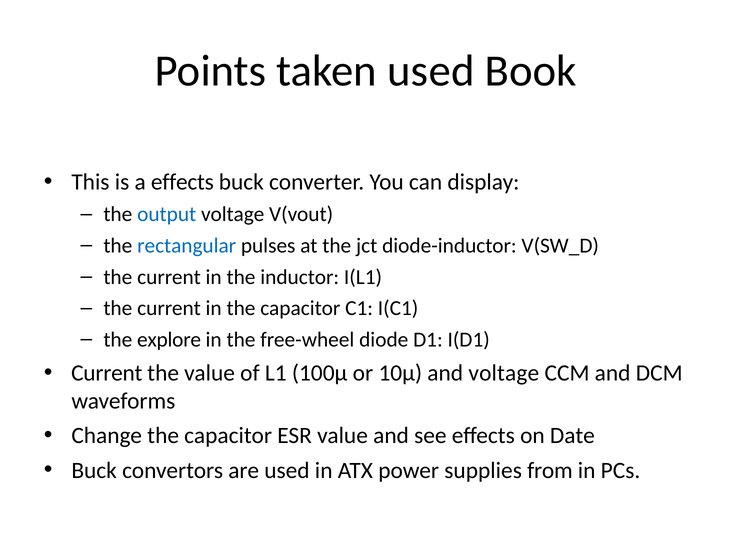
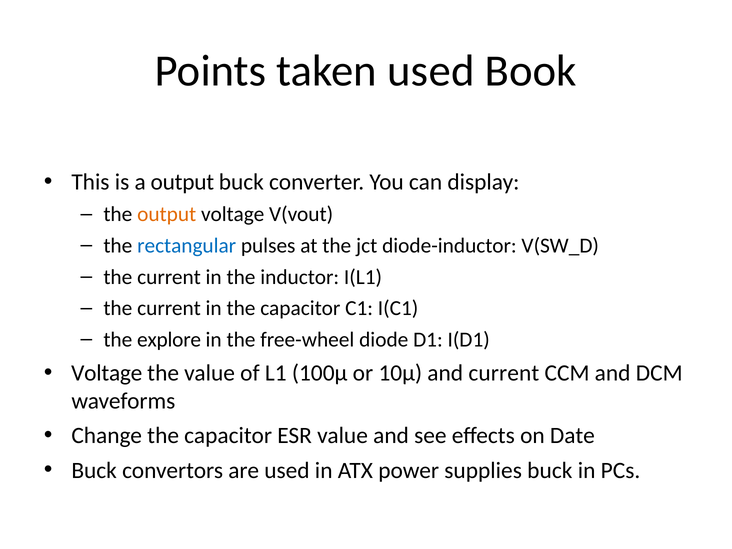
a effects: effects -> output
output at (167, 214) colour: blue -> orange
Current at (107, 373): Current -> Voltage
and voltage: voltage -> current
supplies from: from -> buck
